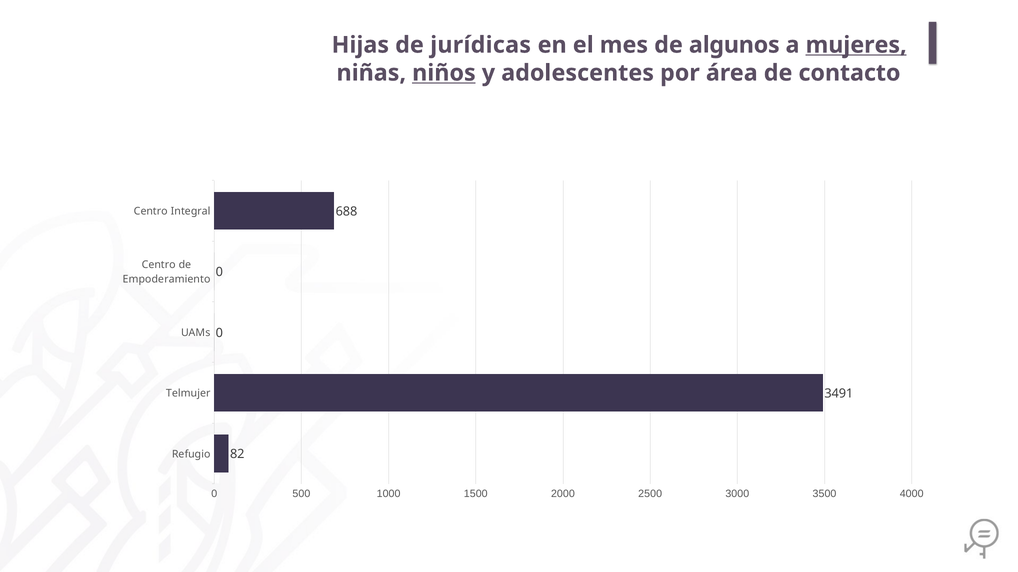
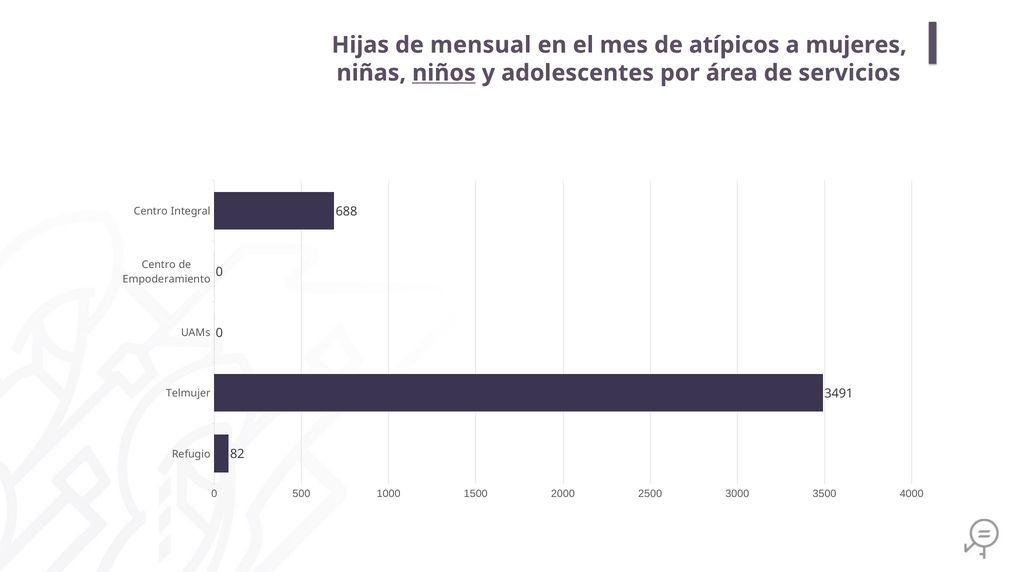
jurídicas: jurídicas -> mensual
algunos: algunos -> atípicos
mujeres underline: present -> none
contacto: contacto -> servicios
